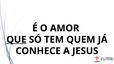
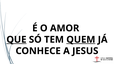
QUEM underline: none -> present
